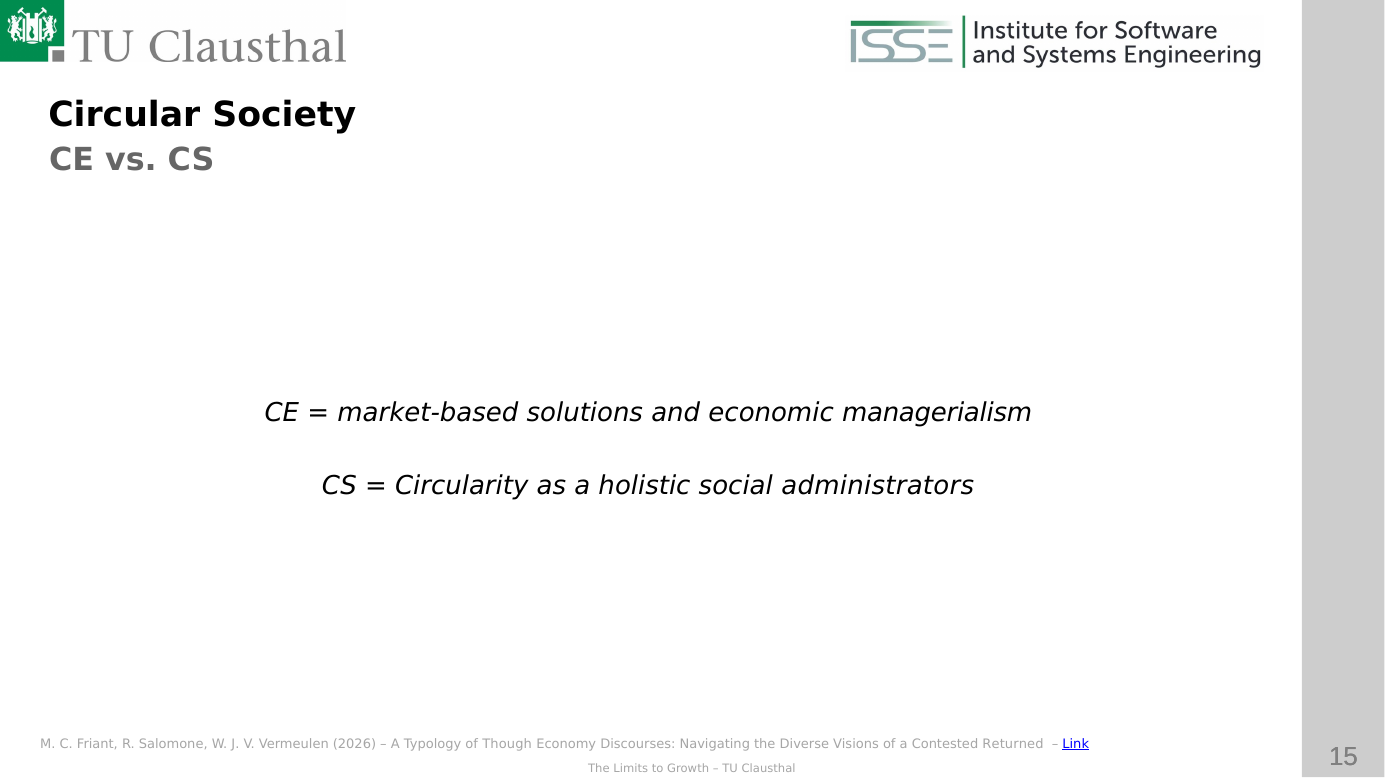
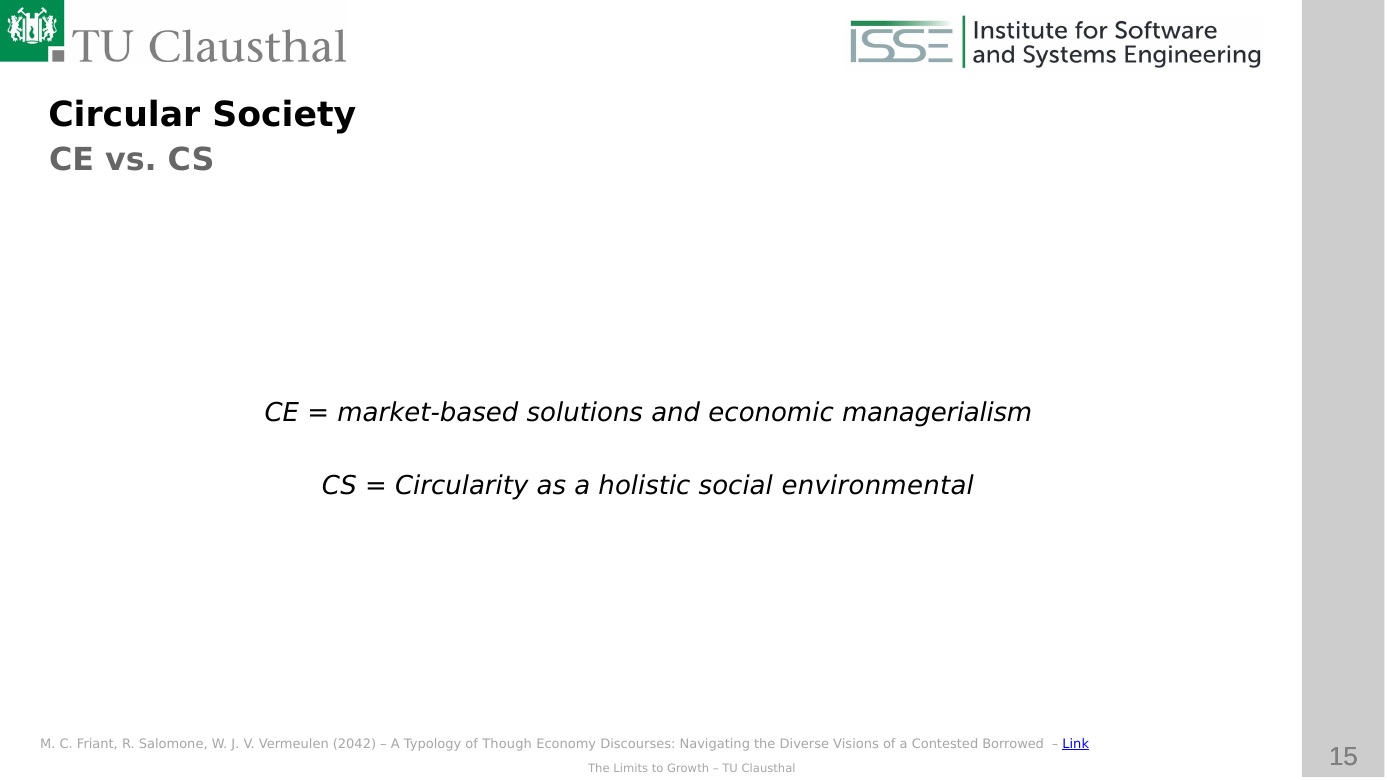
administrators: administrators -> environmental
2026: 2026 -> 2042
Returned: Returned -> Borrowed
